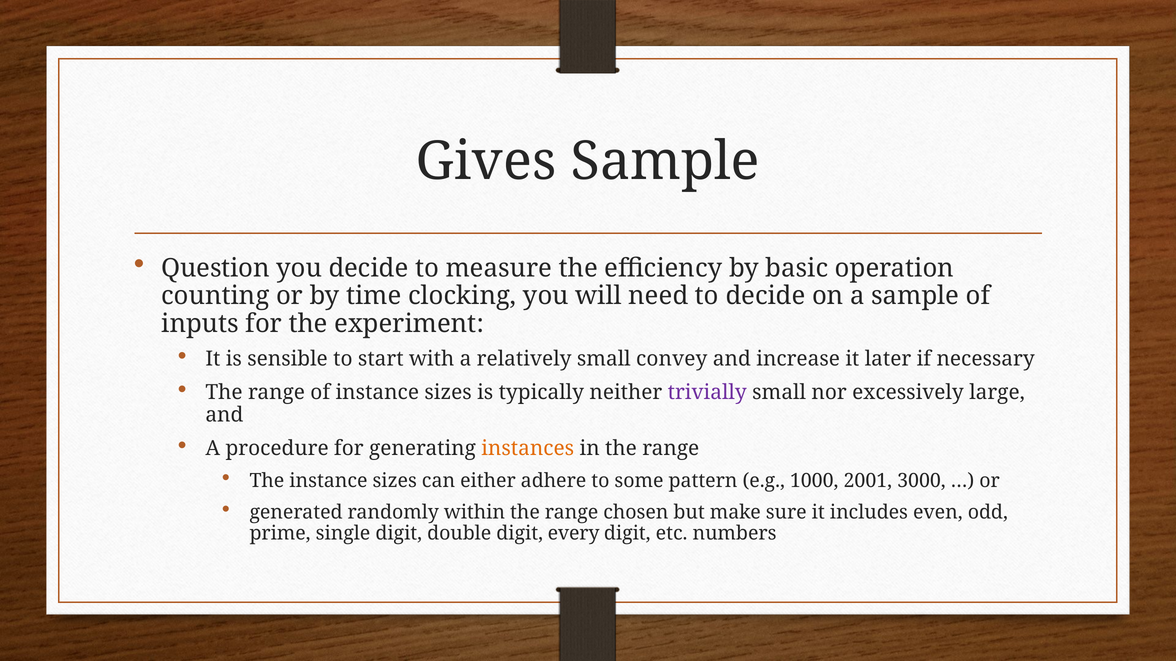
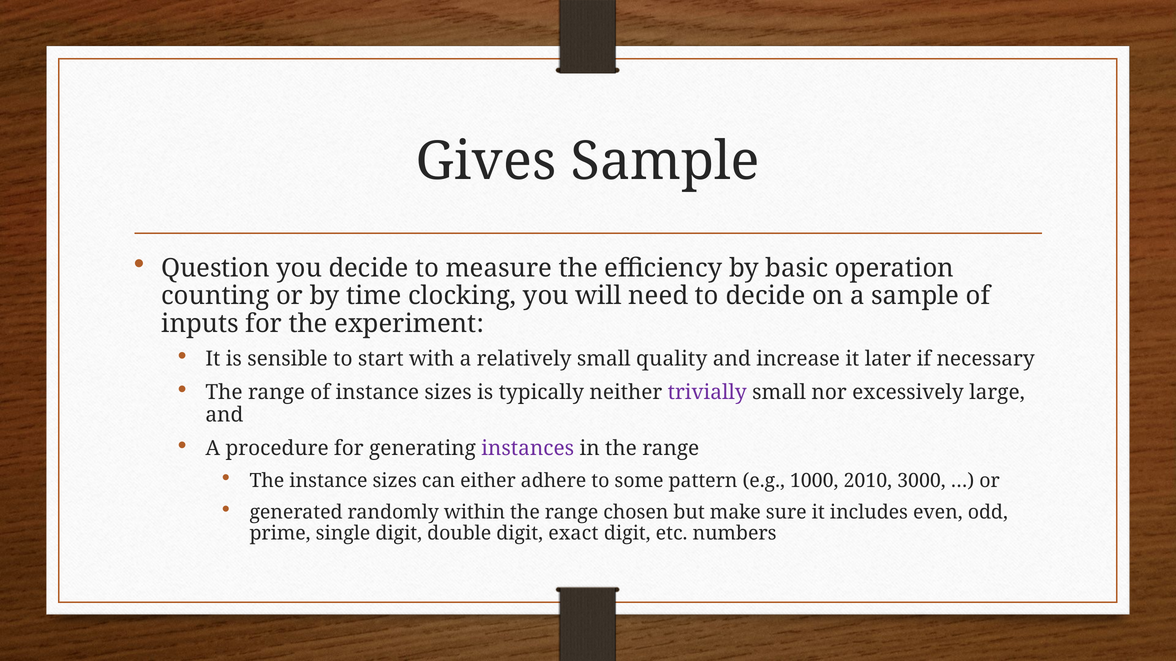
convey: convey -> quality
instances colour: orange -> purple
2001: 2001 -> 2010
every: every -> exact
